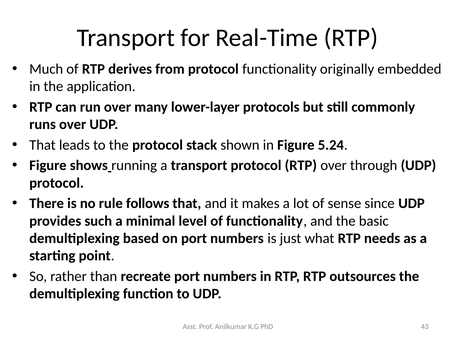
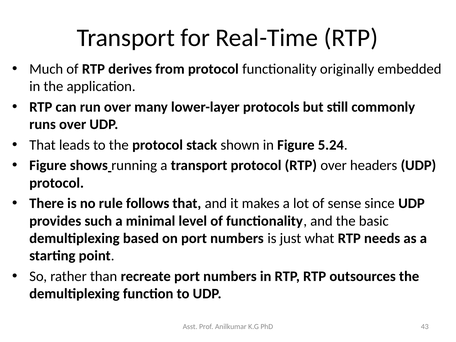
through: through -> headers
